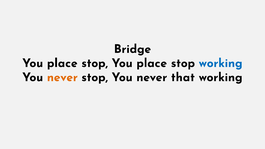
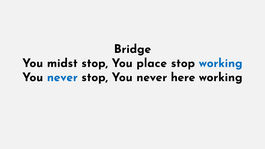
place at (62, 63): place -> midst
never at (62, 77) colour: orange -> blue
that: that -> here
